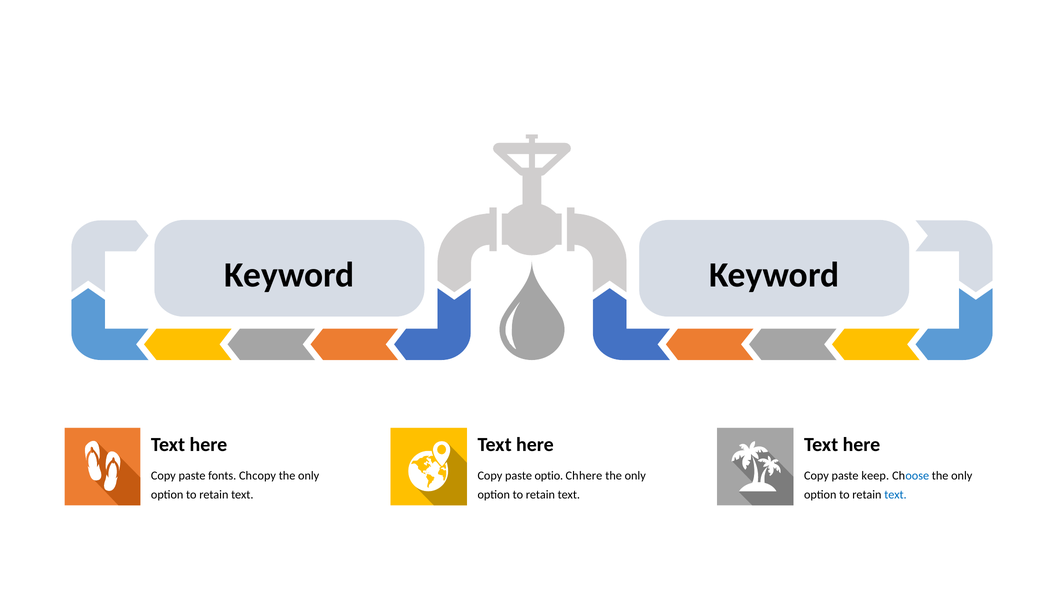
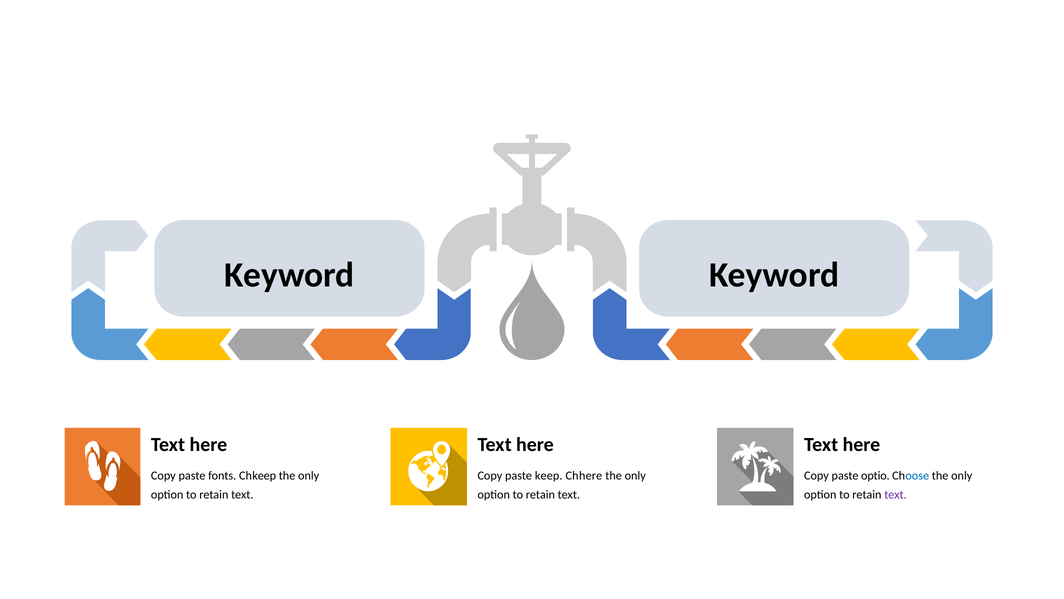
Ch copy: copy -> keep
paste optio: optio -> keep
keep: keep -> optio
text at (895, 494) colour: blue -> purple
